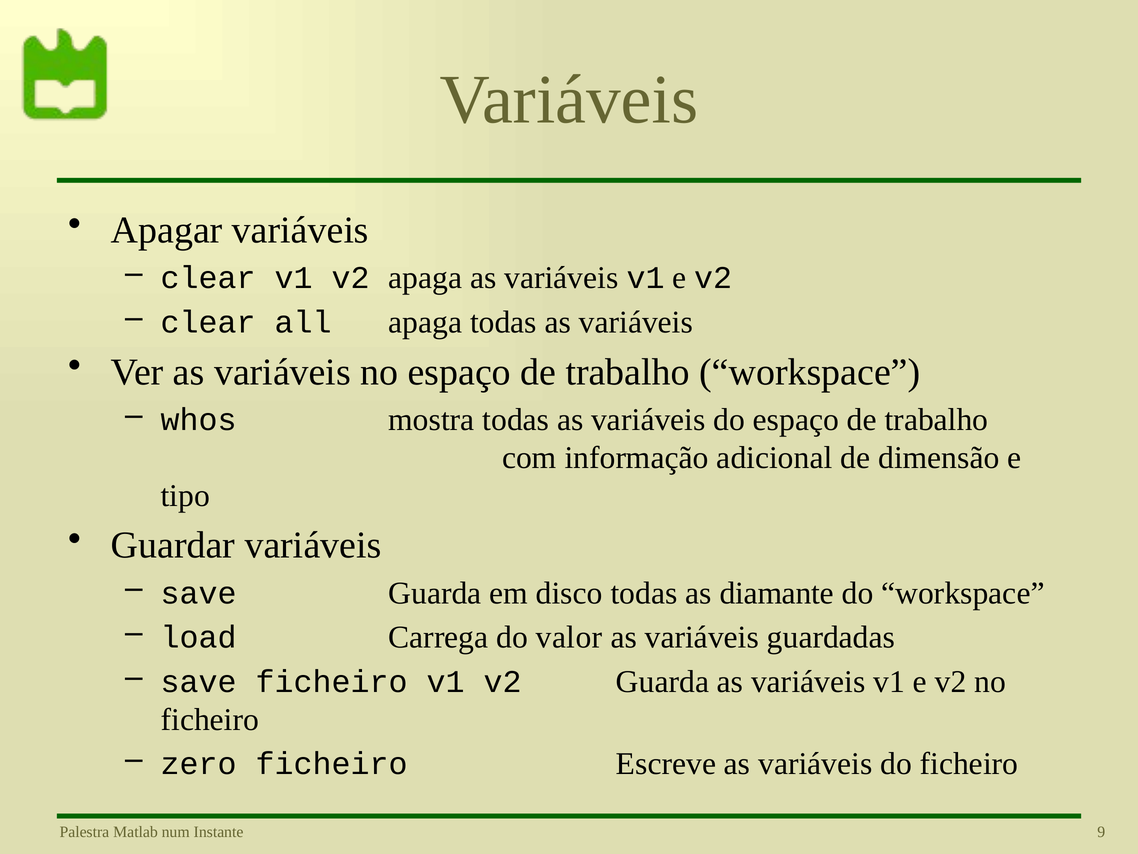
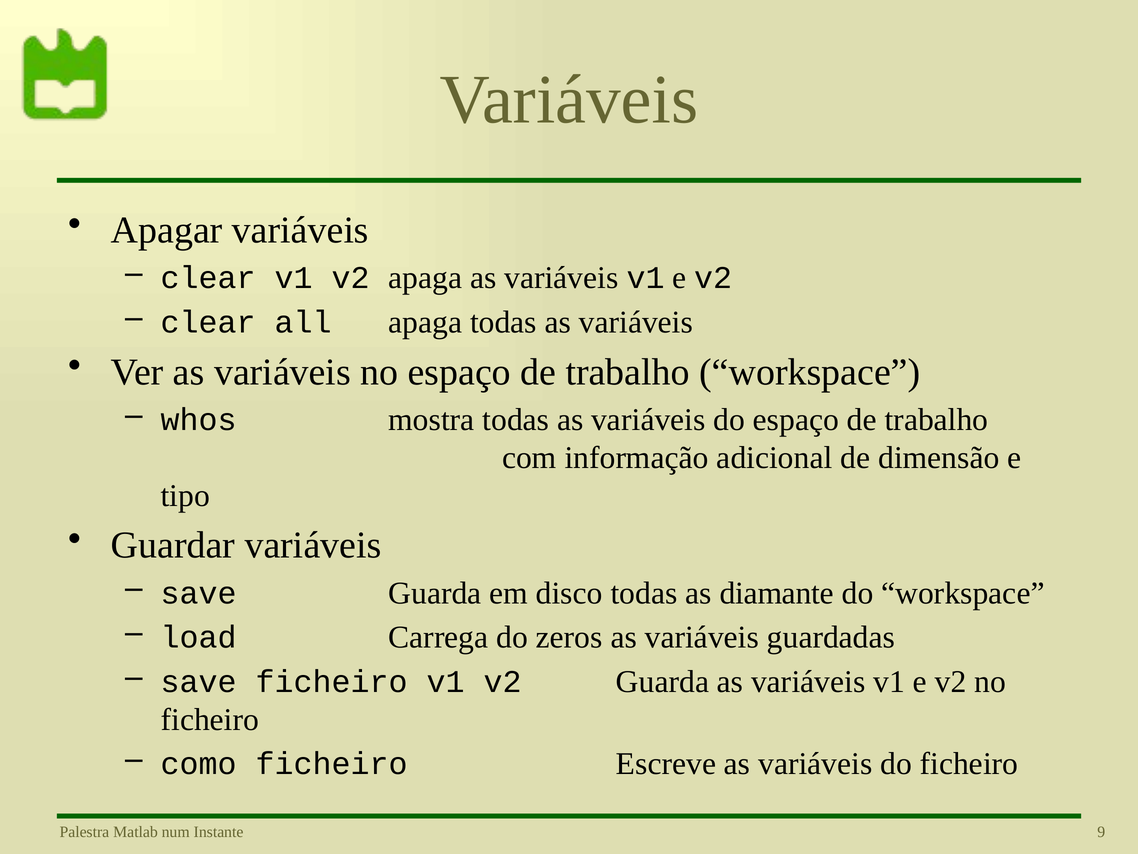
valor: valor -> zeros
zero: zero -> como
